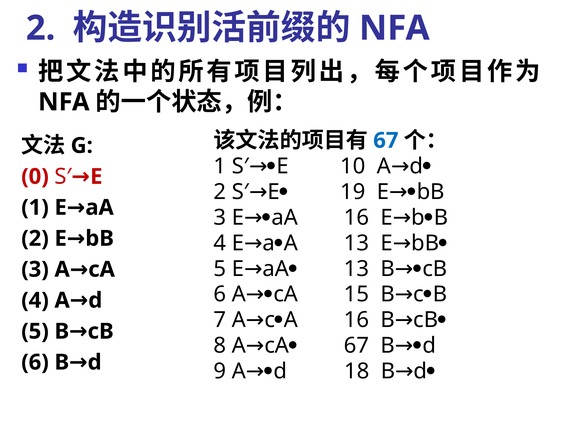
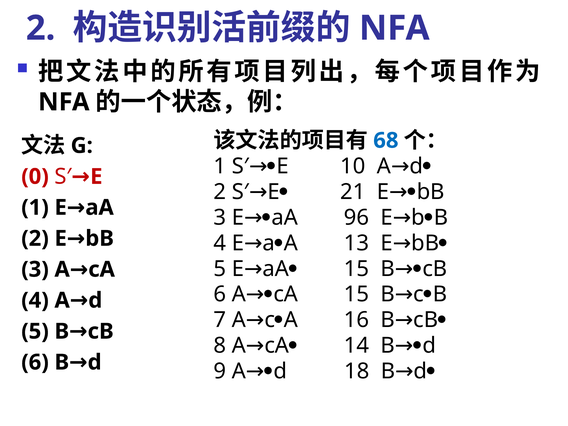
67 at (386, 140): 67 -> 68
19: 19 -> 21
16 at (356, 217): 16 -> 96
13 at (356, 269): 13 -> 15
67 at (356, 346): 67 -> 14
